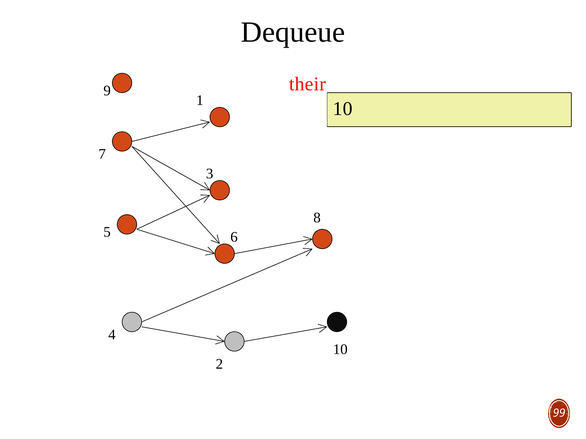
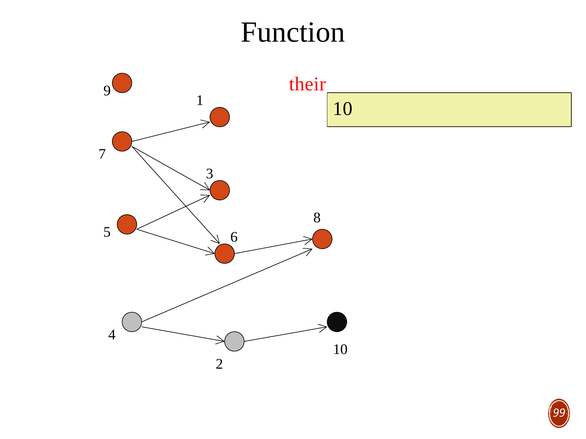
Dequeue: Dequeue -> Function
